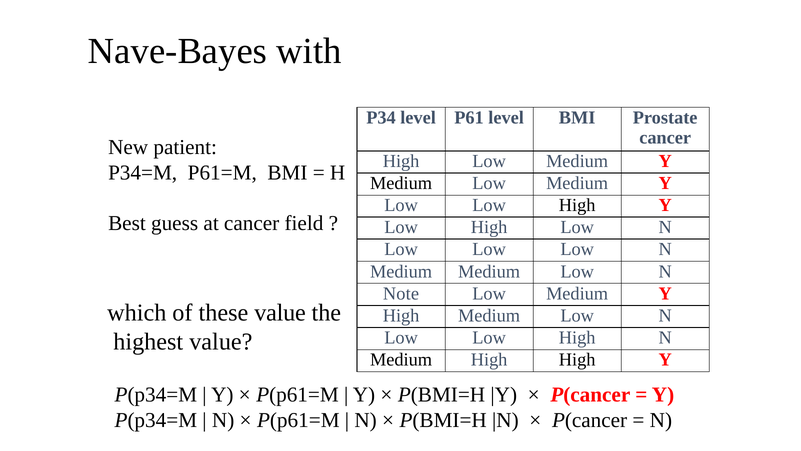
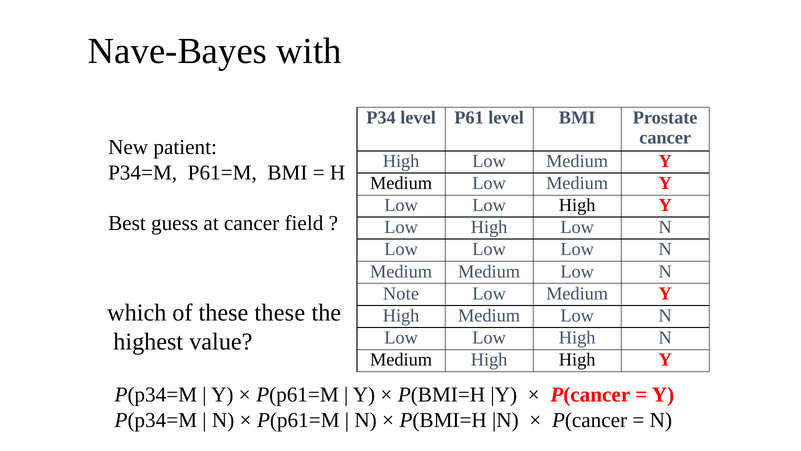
these value: value -> these
